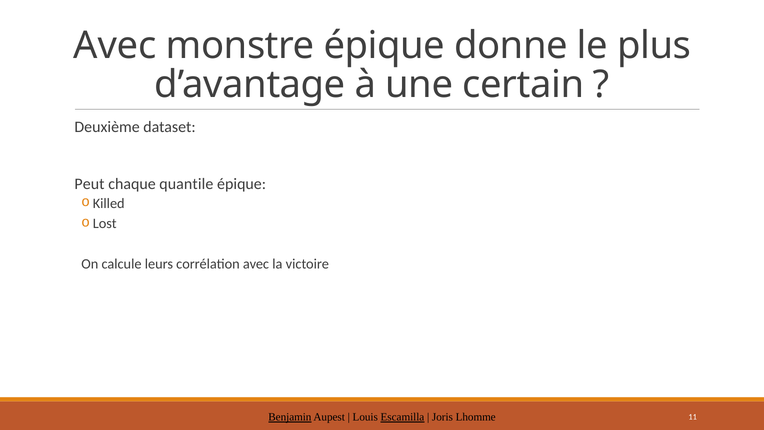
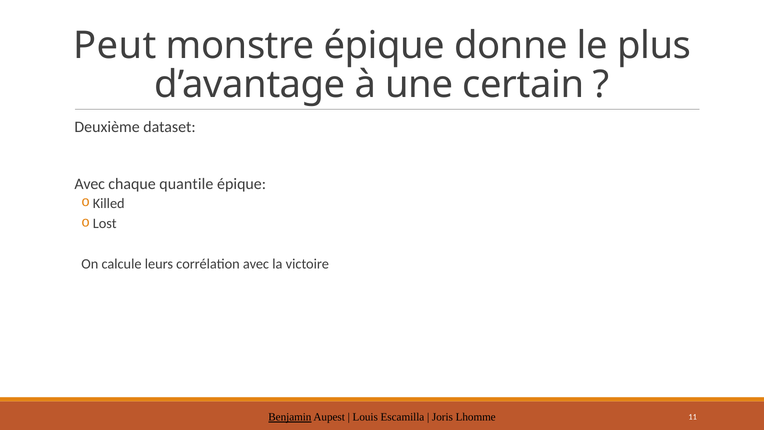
Avec at (115, 46): Avec -> Peut
Peut at (90, 184): Peut -> Avec
Escamilla underline: present -> none
